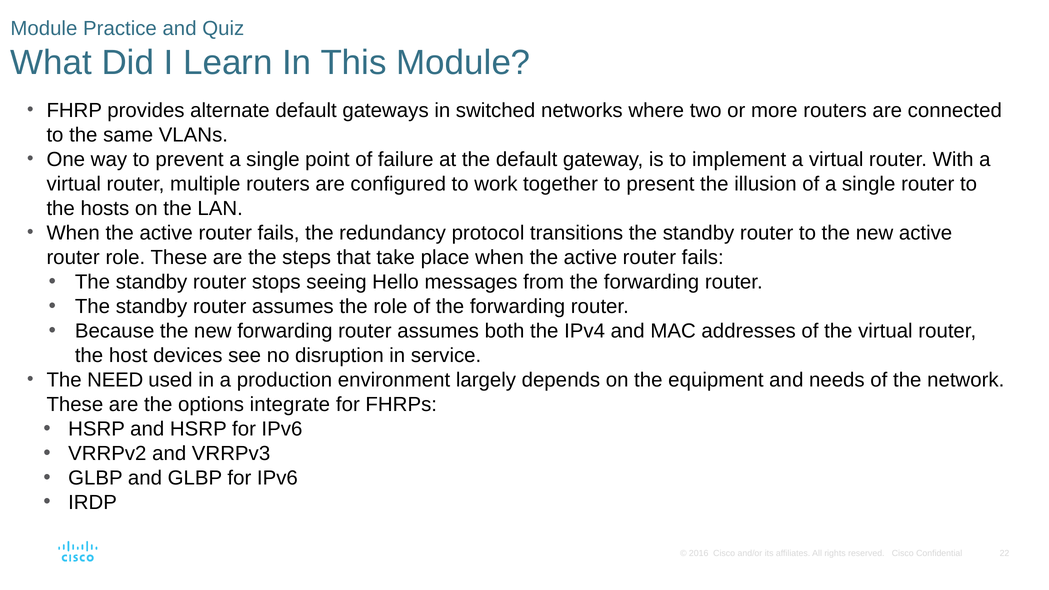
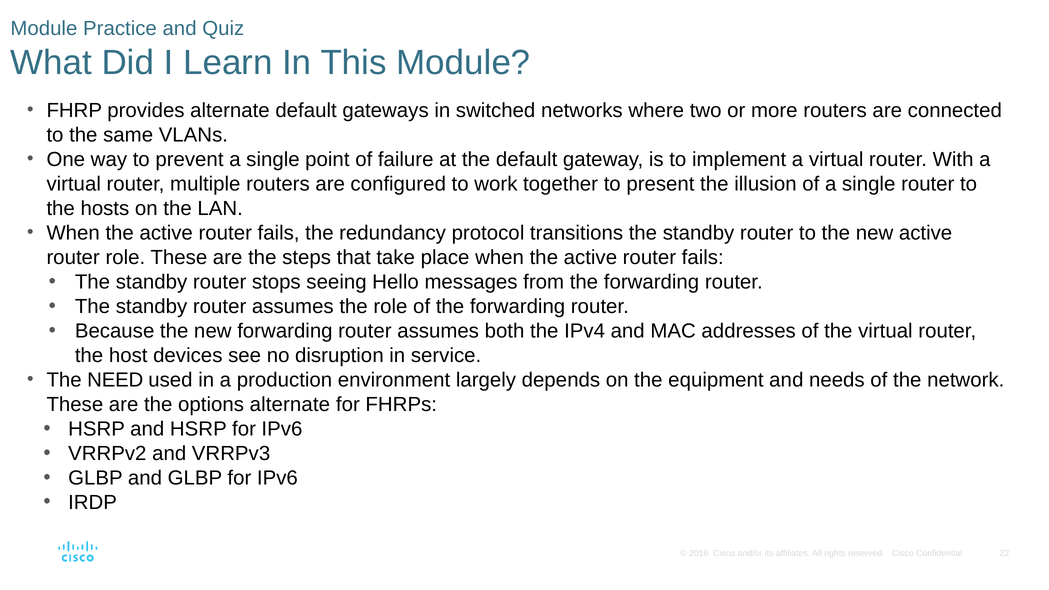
options integrate: integrate -> alternate
